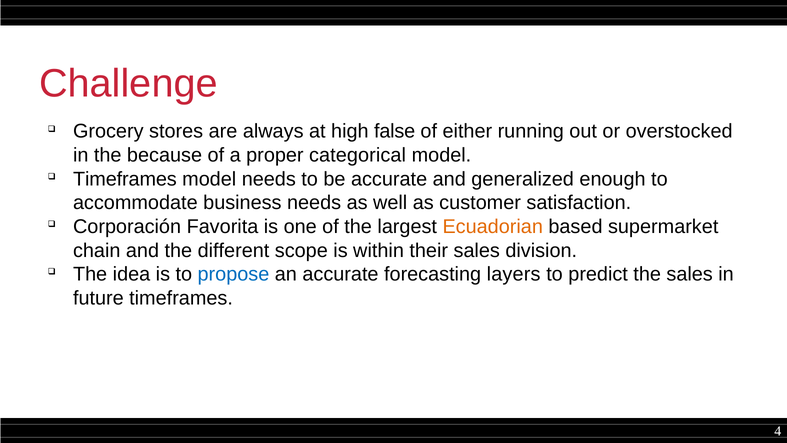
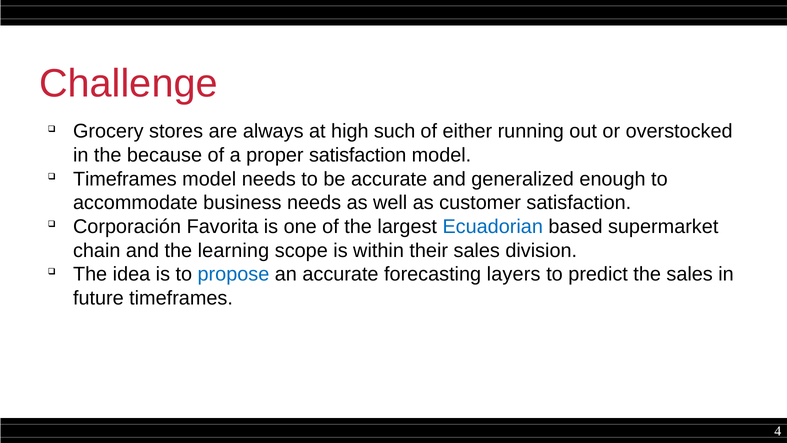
false: false -> such
proper categorical: categorical -> satisfaction
Ecuadorian colour: orange -> blue
different: different -> learning
